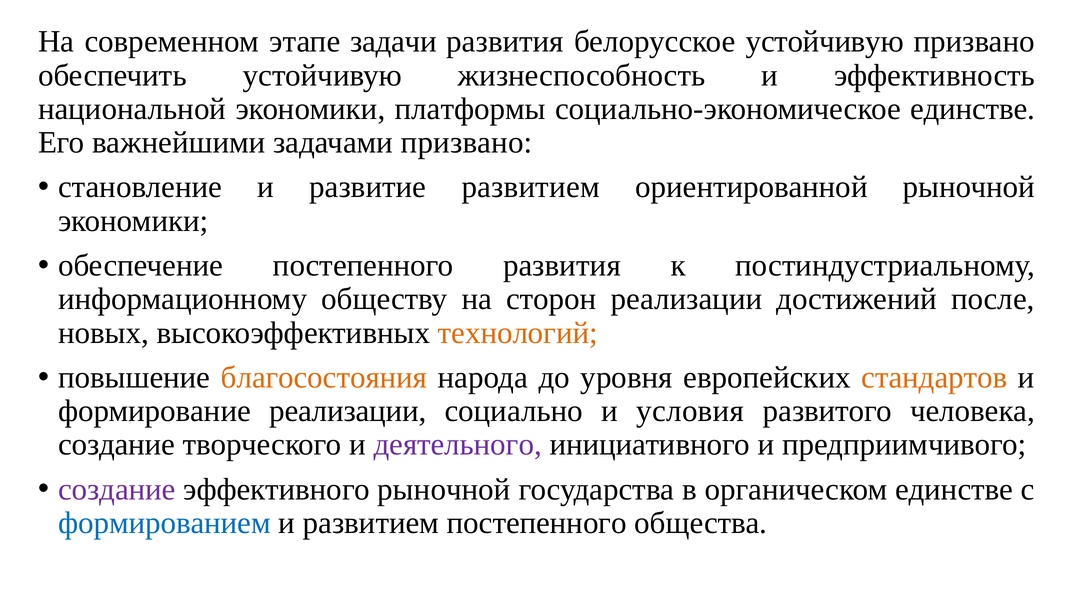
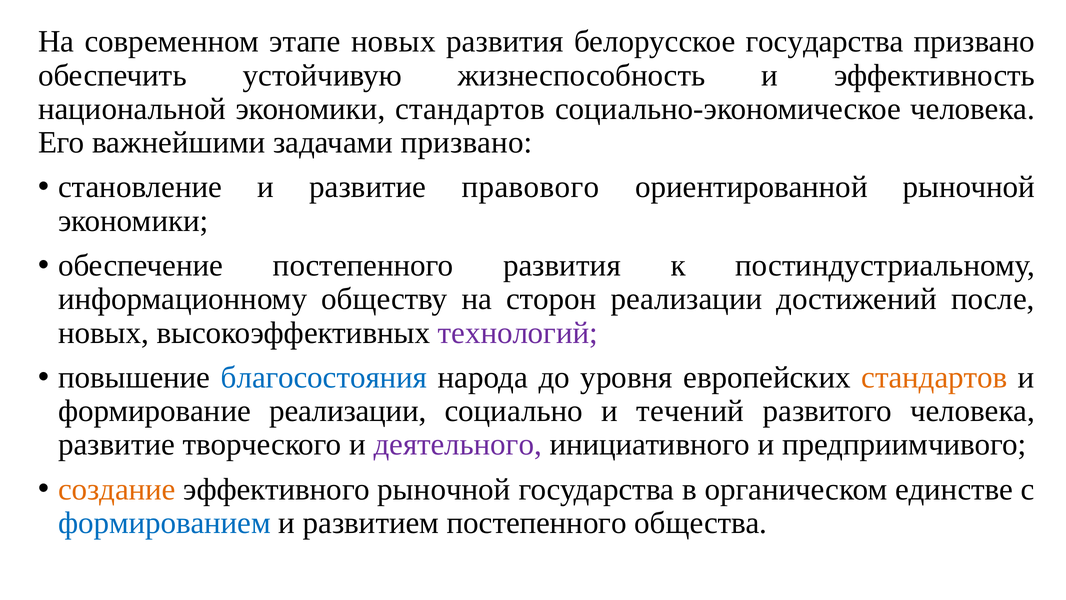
этапе задачи: задачи -> новых
белорусское устойчивую: устойчивую -> государства
экономики платформы: платформы -> стандартов
социально-экономическое единстве: единстве -> человека
развитие развитием: развитием -> правового
технологий colour: orange -> purple
благосостояния colour: orange -> blue
условия: условия -> течений
создание at (117, 444): создание -> развитие
создание at (117, 489) colour: purple -> orange
